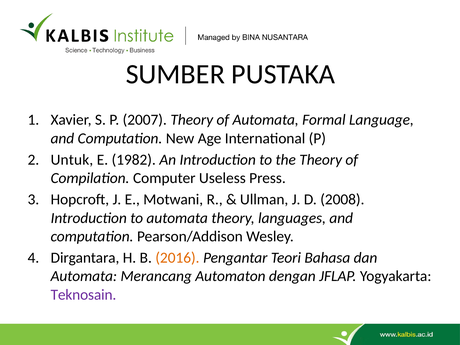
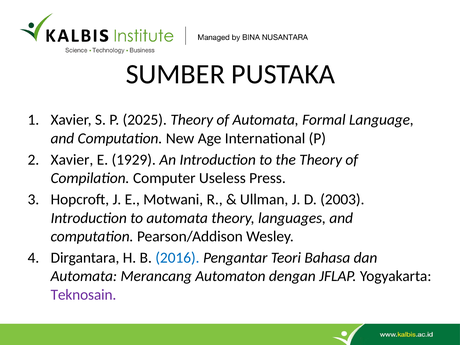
2007: 2007 -> 2025
Untuk at (72, 160): Untuk -> Xavier
1982: 1982 -> 1929
2008: 2008 -> 2003
2016 colour: orange -> blue
